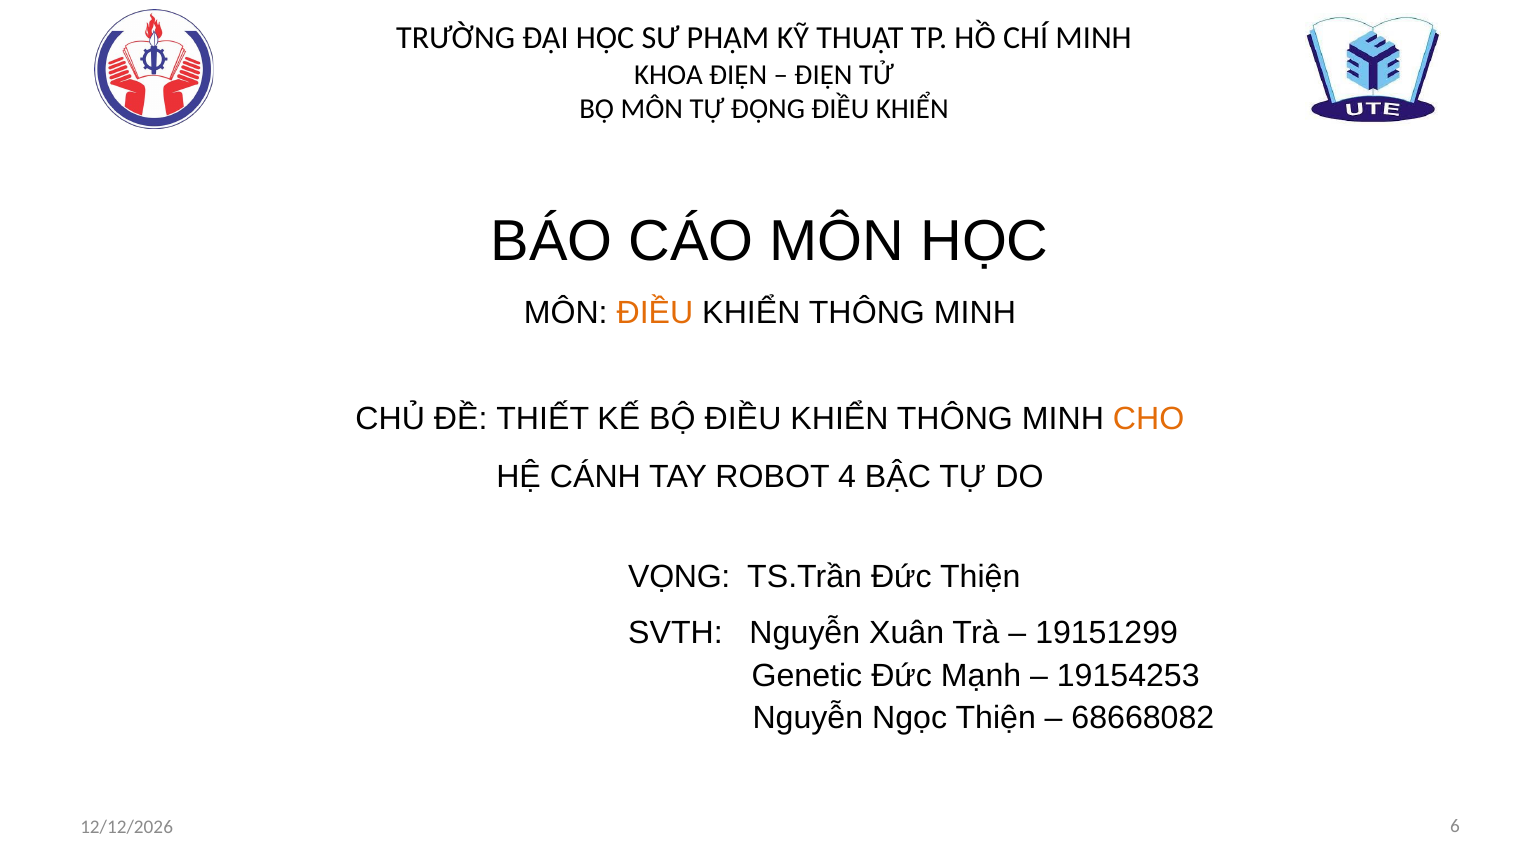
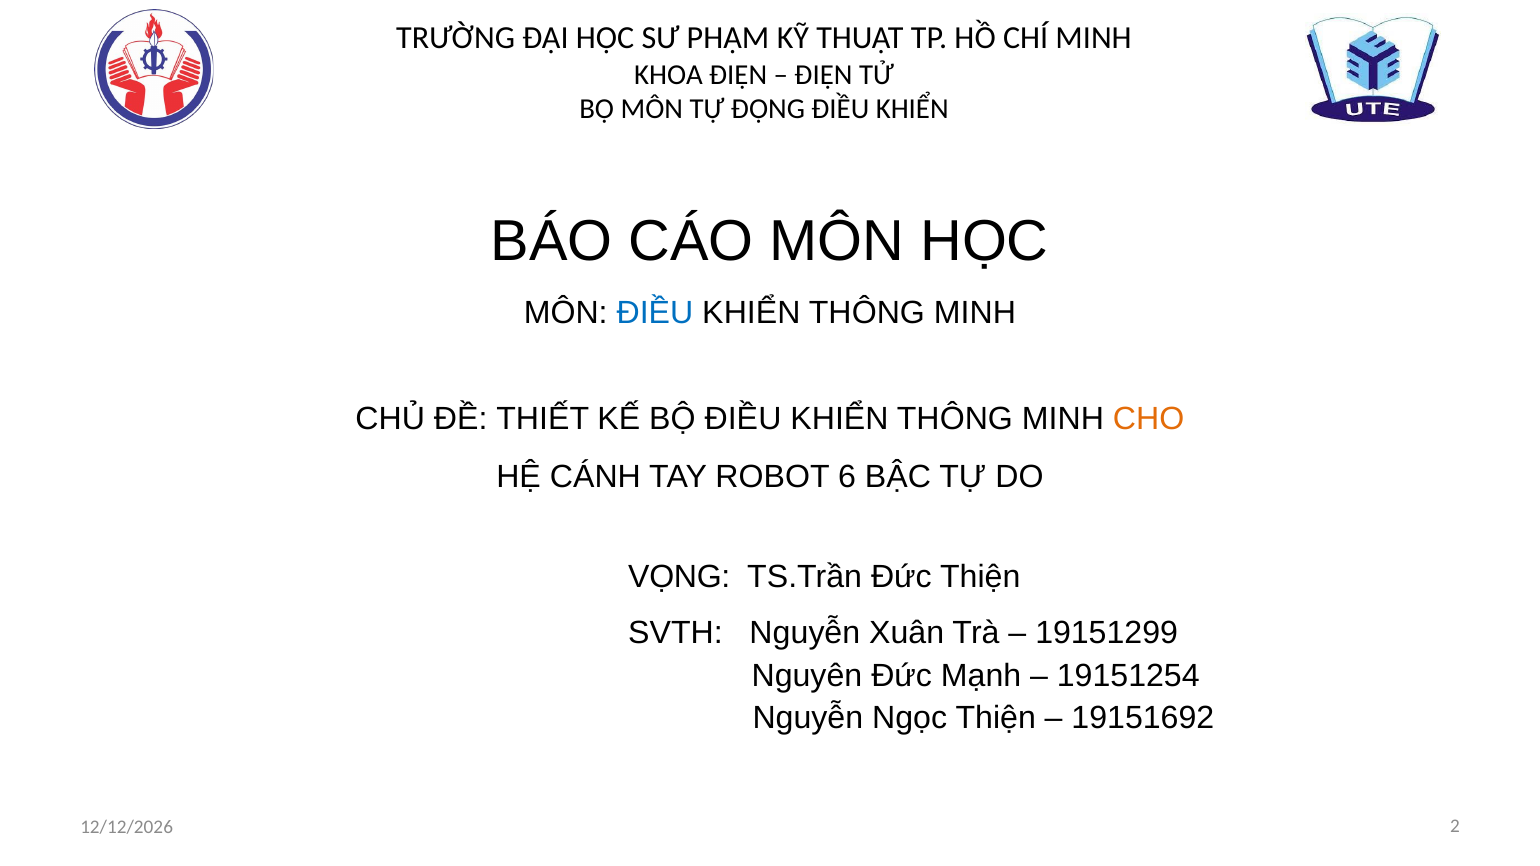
ĐIỀU at (655, 313) colour: orange -> blue
4: 4 -> 6
Genetic: Genetic -> Nguyên
19154253: 19154253 -> 19151254
68668082: 68668082 -> 19151692
6: 6 -> 2
